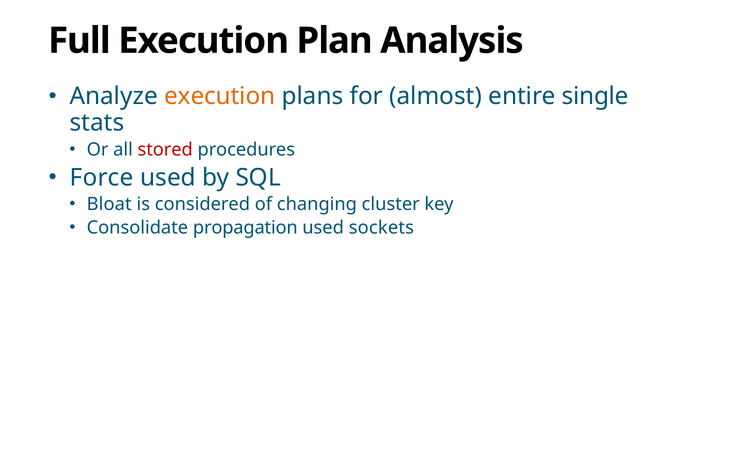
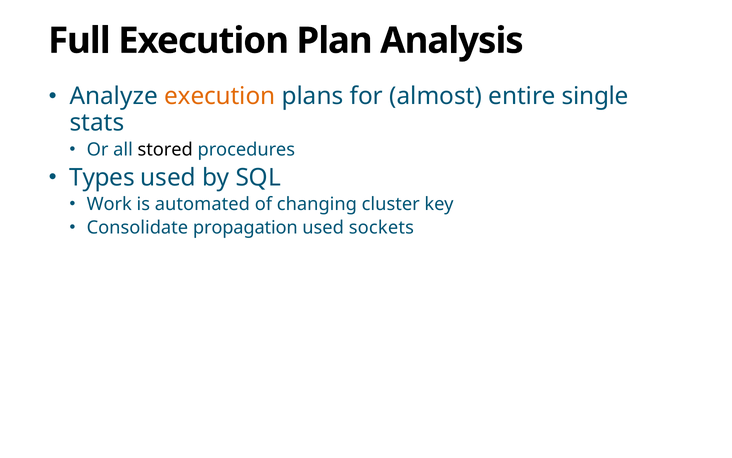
stored colour: red -> black
Force: Force -> Types
Bloat: Bloat -> Work
considered: considered -> automated
